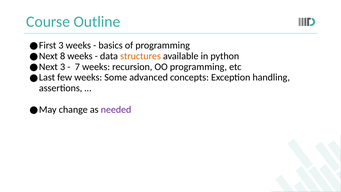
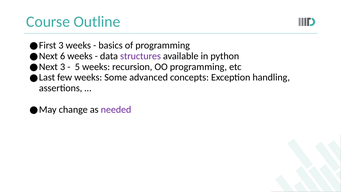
8: 8 -> 6
structures colour: orange -> purple
7: 7 -> 5
